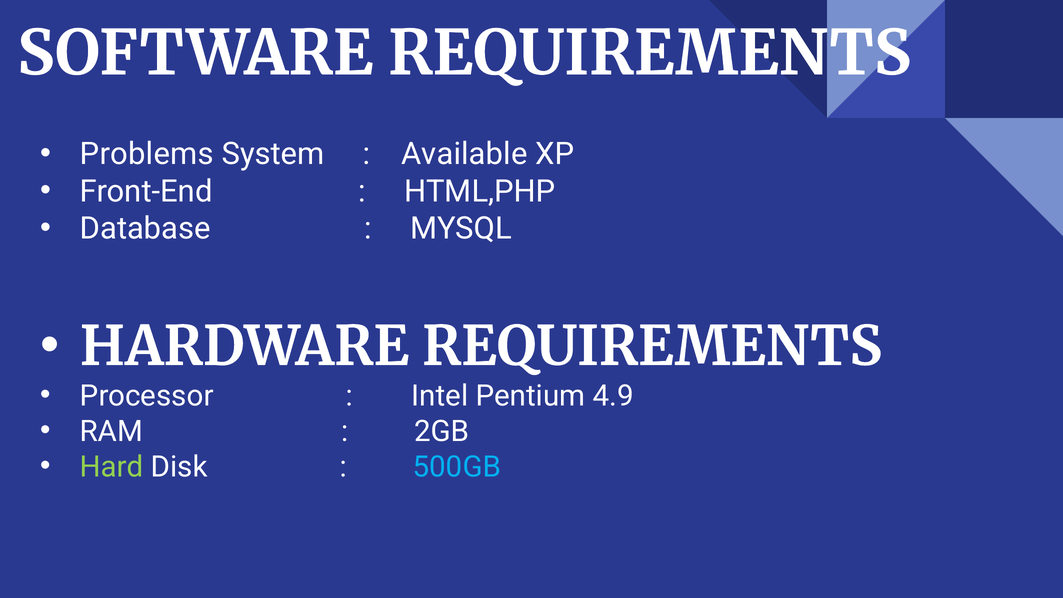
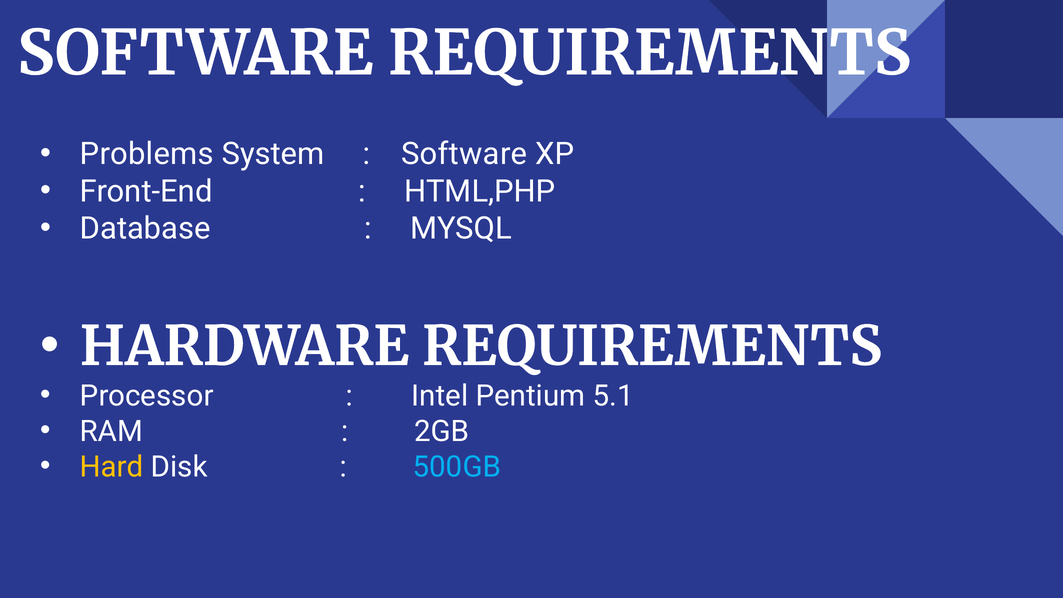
Available at (464, 154): Available -> Software
4.9: 4.9 -> 5.1
Hard colour: light green -> yellow
